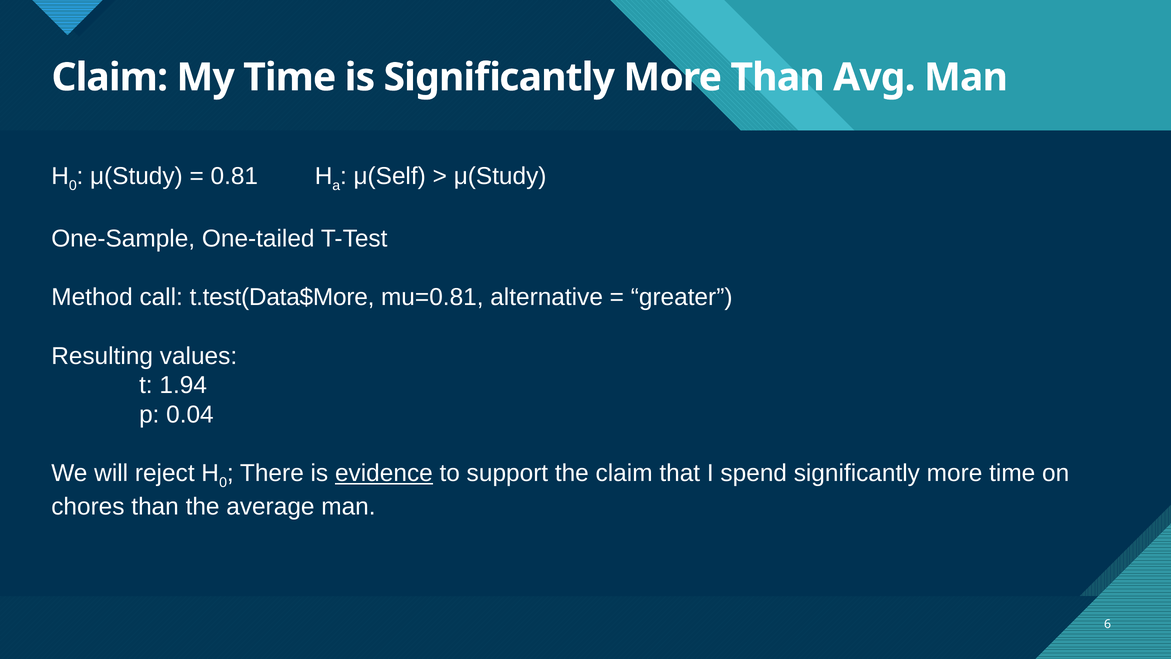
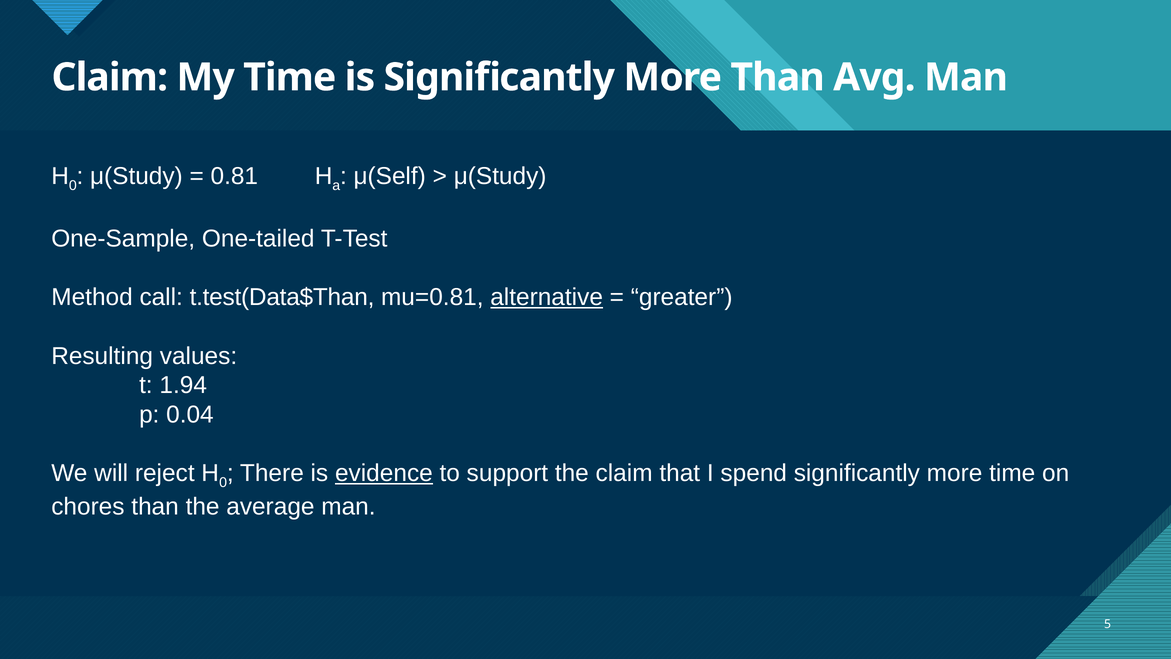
t.test(Data$More: t.test(Data$More -> t.test(Data$Than
alternative underline: none -> present
6: 6 -> 5
